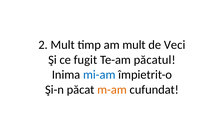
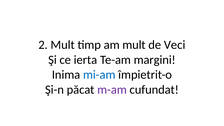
fugit: fugit -> ierta
păcatul: păcatul -> margini
m-am colour: orange -> purple
